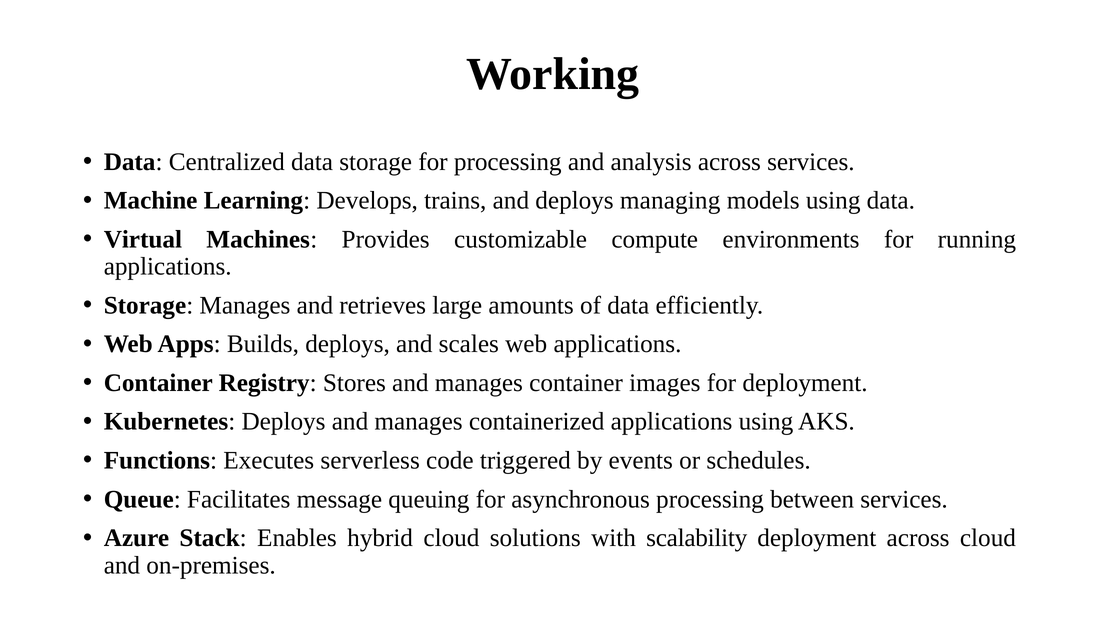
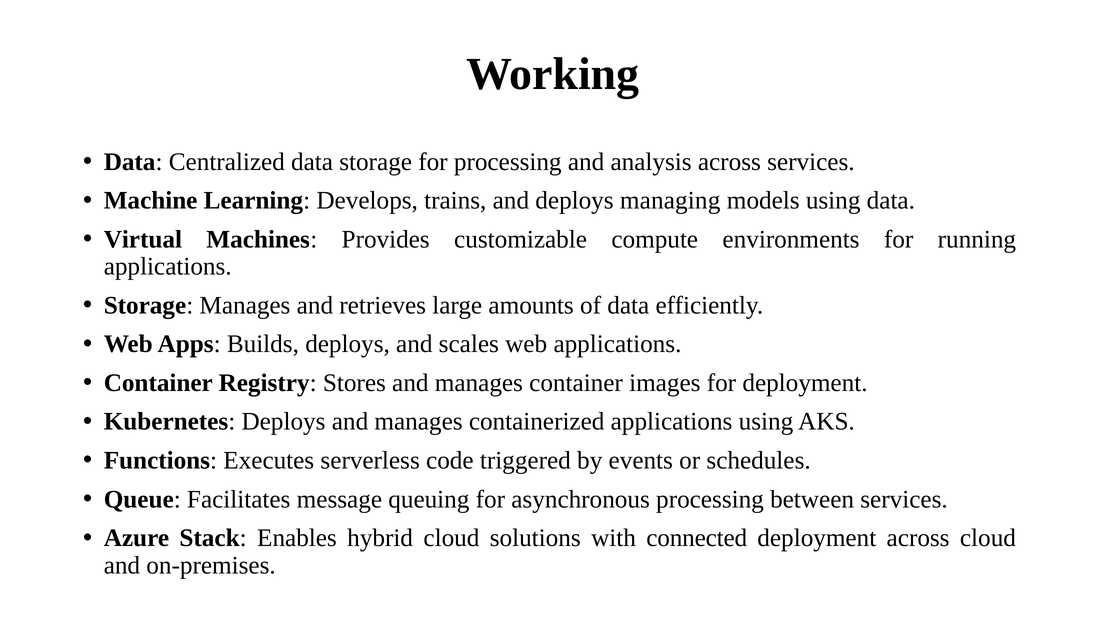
scalability: scalability -> connected
